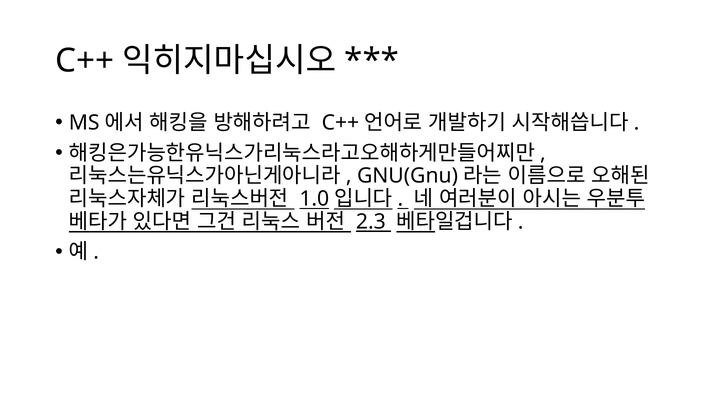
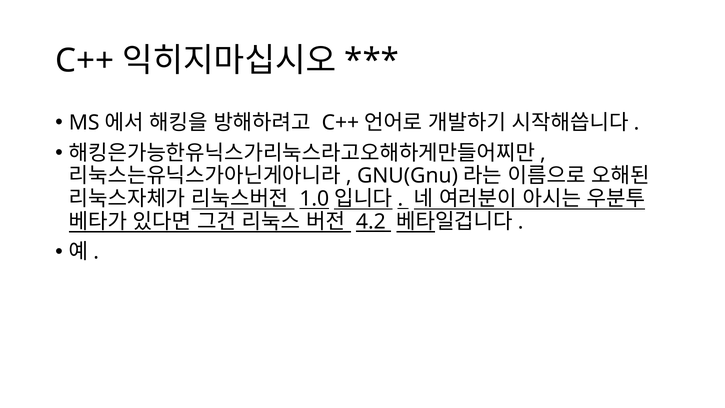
2.3: 2.3 -> 4.2
